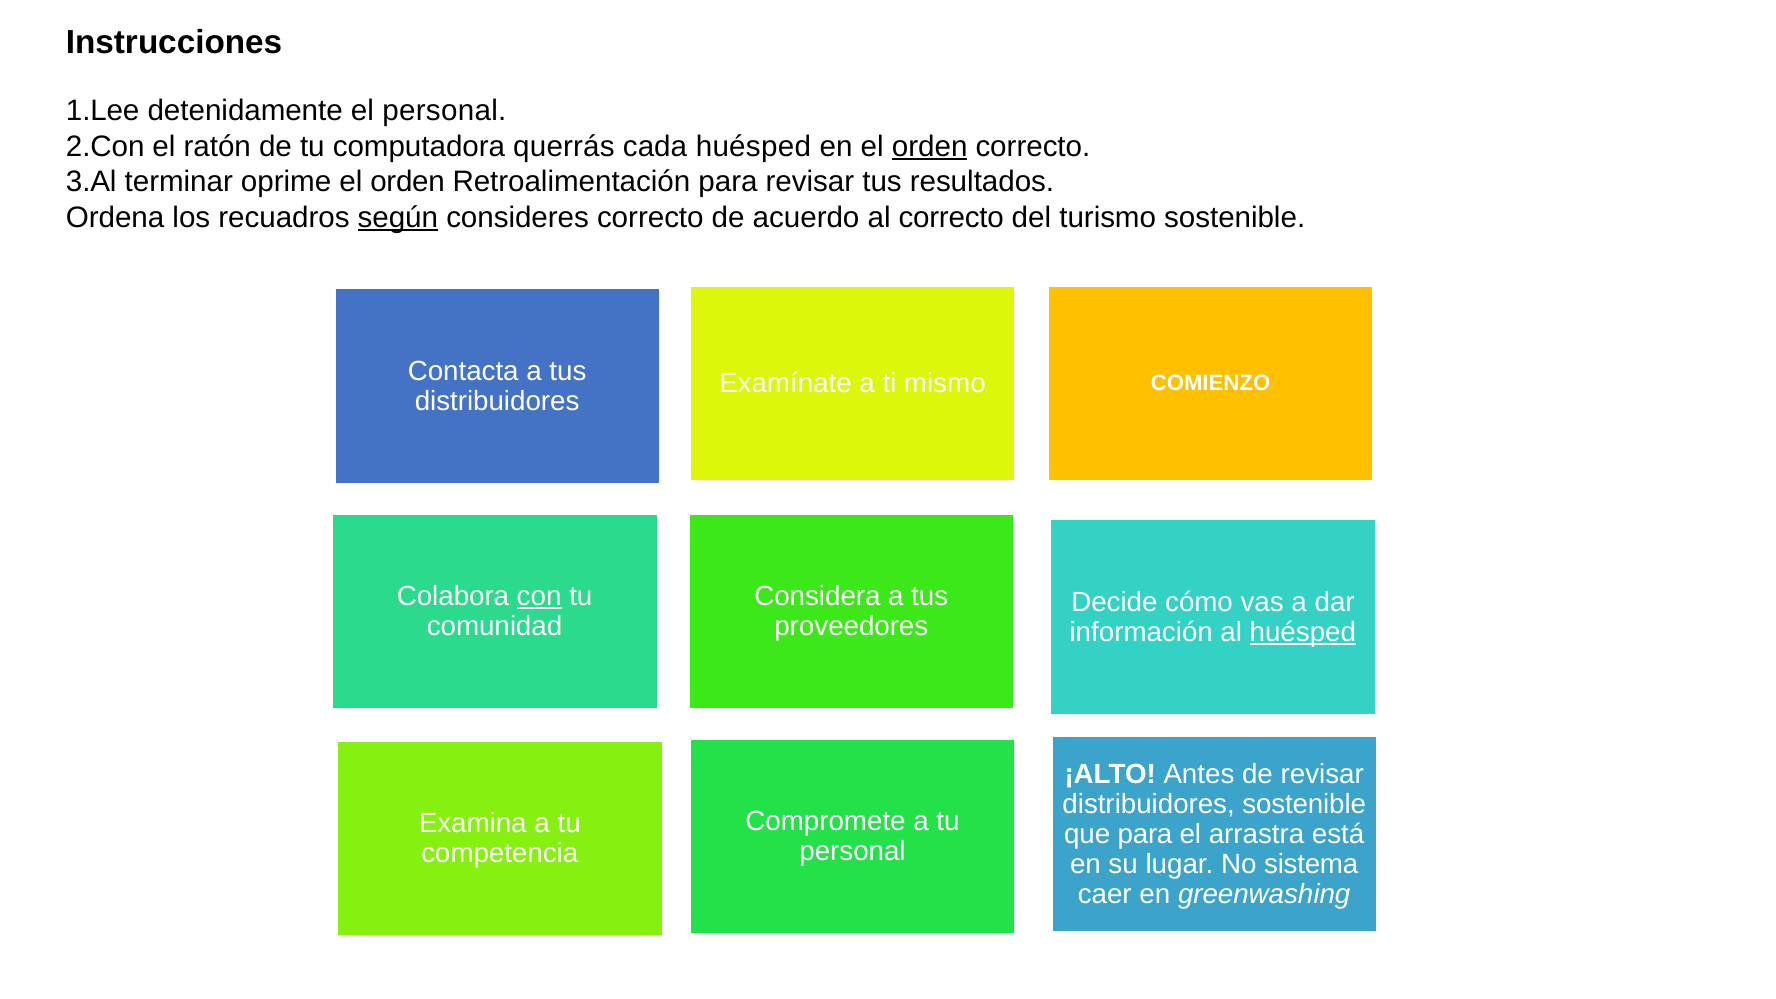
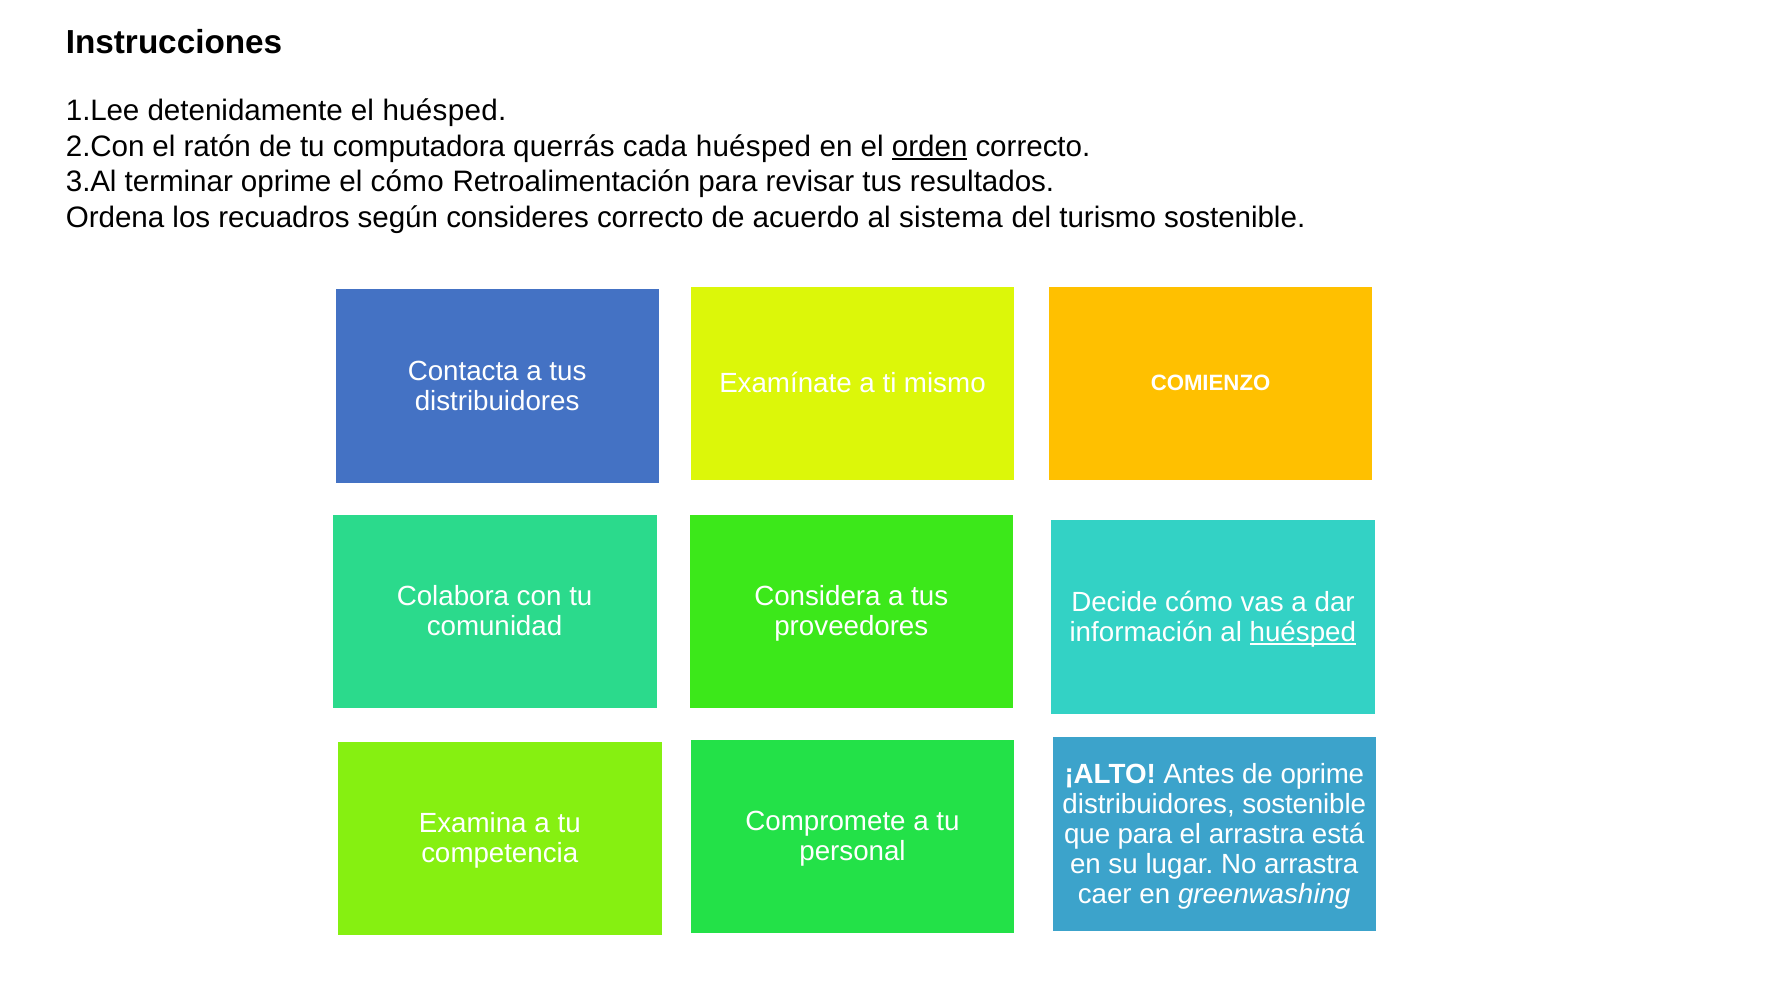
el personal: personal -> huésped
oprime el orden: orden -> cómo
según underline: present -> none
al correcto: correcto -> sistema
con underline: present -> none
de revisar: revisar -> oprime
No sistema: sistema -> arrastra
